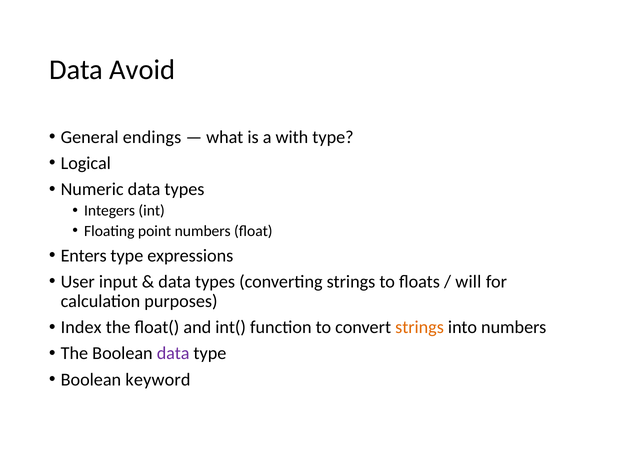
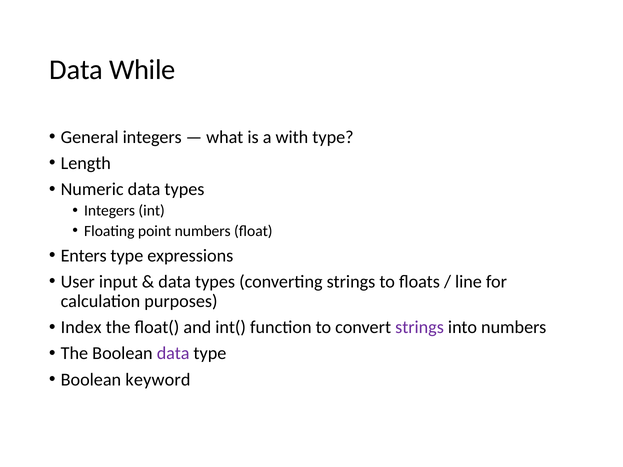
Avoid: Avoid -> While
General endings: endings -> integers
Logical: Logical -> Length
will: will -> line
strings at (420, 328) colour: orange -> purple
